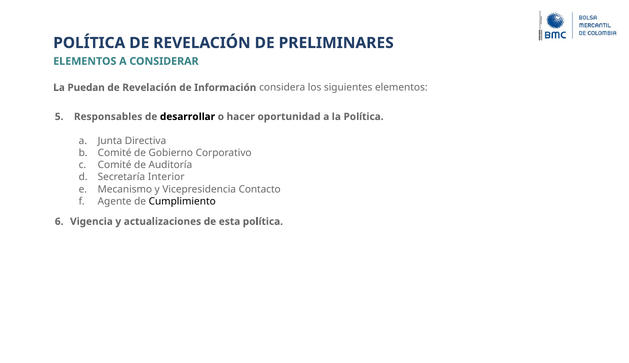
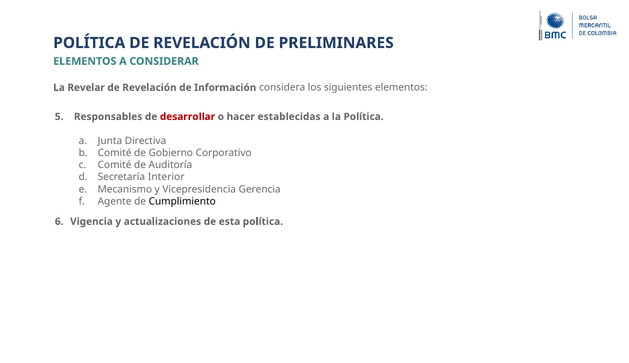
Puedan: Puedan -> Revelar
desarrollar colour: black -> red
oportunidad: oportunidad -> establecidas
Contacto: Contacto -> Gerencia
